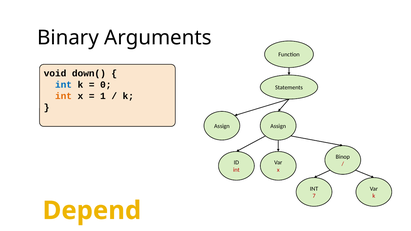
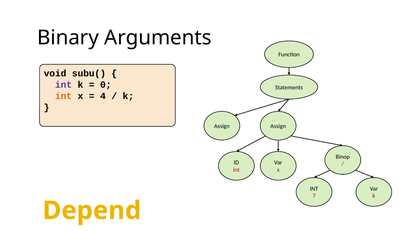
down(: down( -> subu(
int at (64, 85) colour: blue -> purple
1: 1 -> 4
